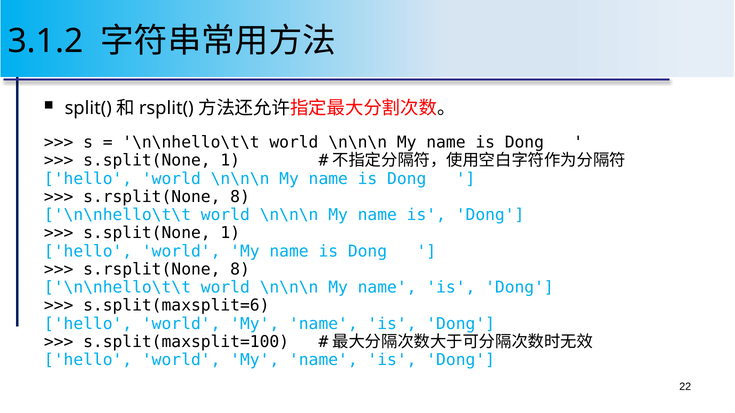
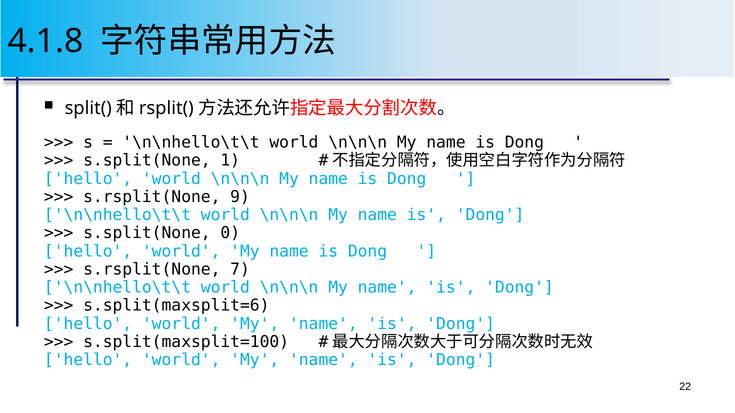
3.1.2: 3.1.2 -> 4.1.8
8 at (240, 197): 8 -> 9
1 at (230, 233): 1 -> 0
8 at (240, 270): 8 -> 7
